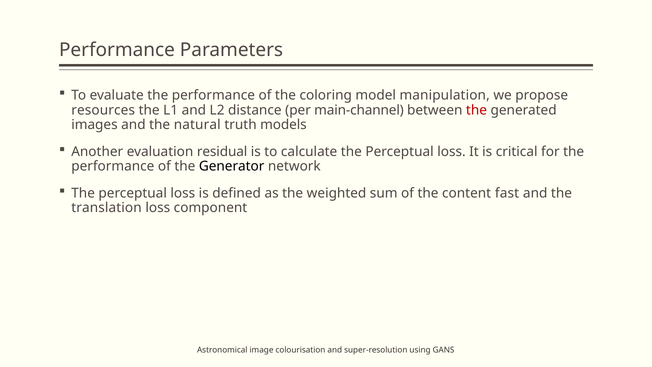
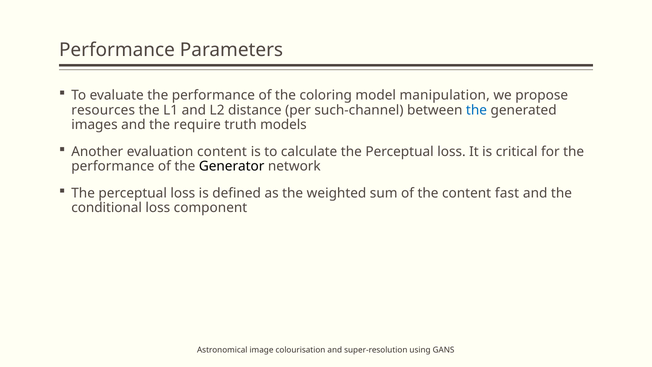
main-channel: main-channel -> such-channel
the at (476, 110) colour: red -> blue
natural: natural -> require
evaluation residual: residual -> content
translation: translation -> conditional
